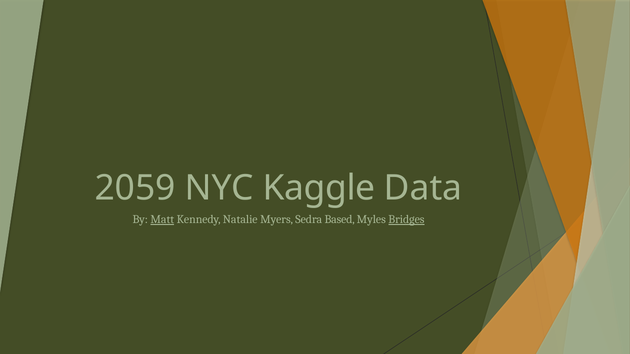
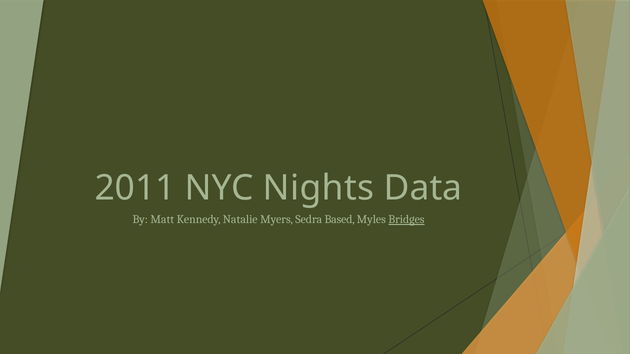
2059: 2059 -> 2011
Kaggle: Kaggle -> Nights
Matt underline: present -> none
